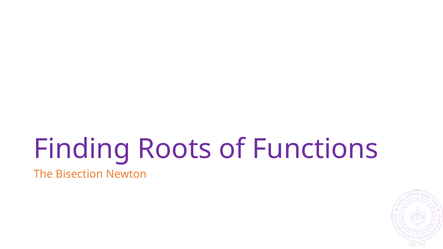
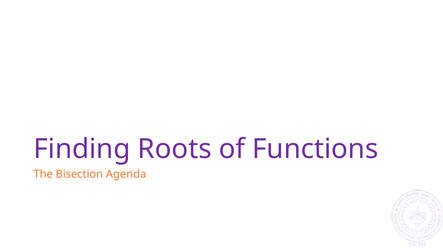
Newton: Newton -> Agenda
